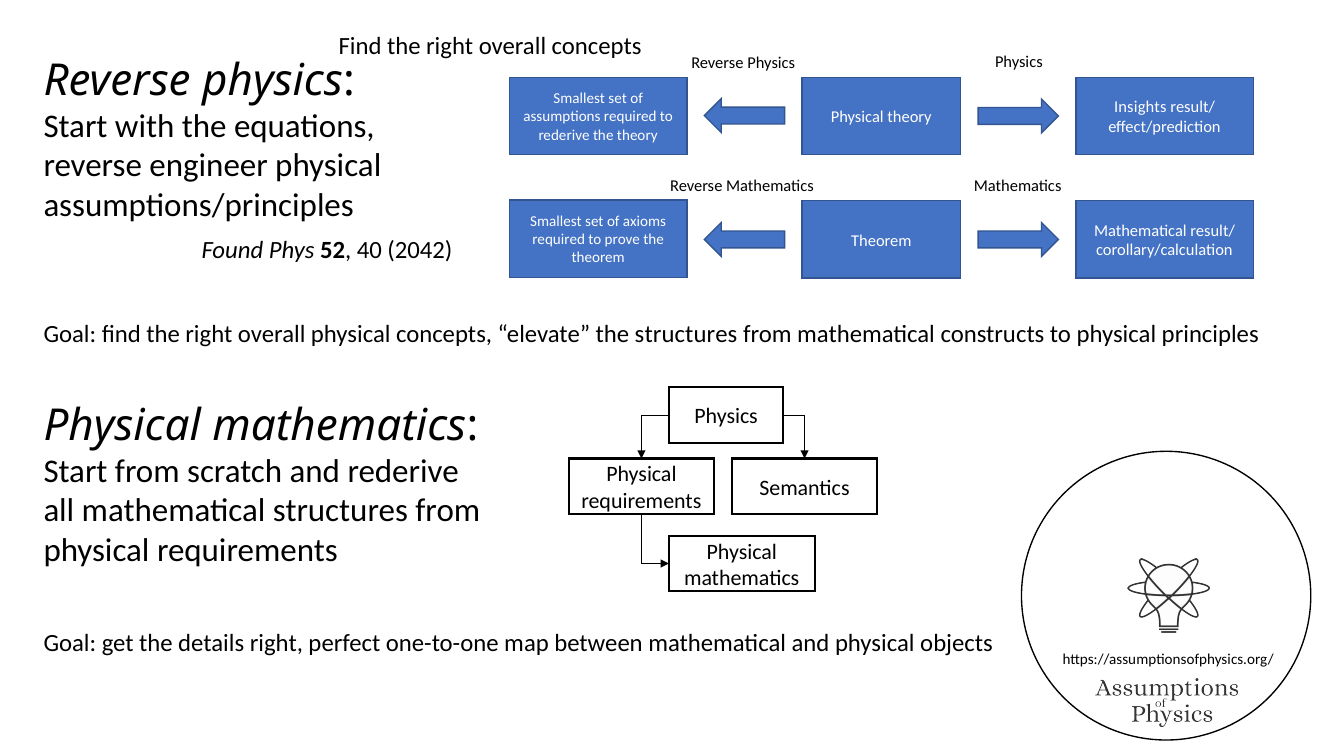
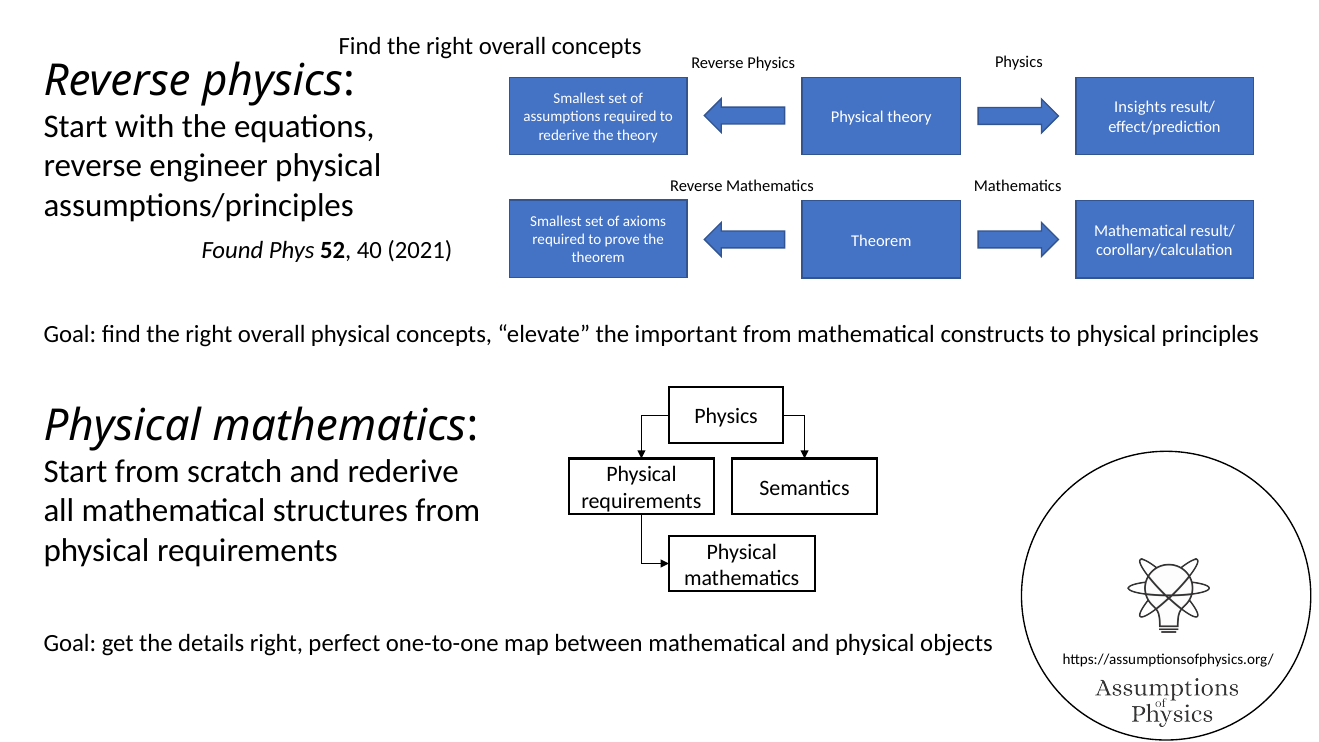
2042: 2042 -> 2021
the structures: structures -> important
